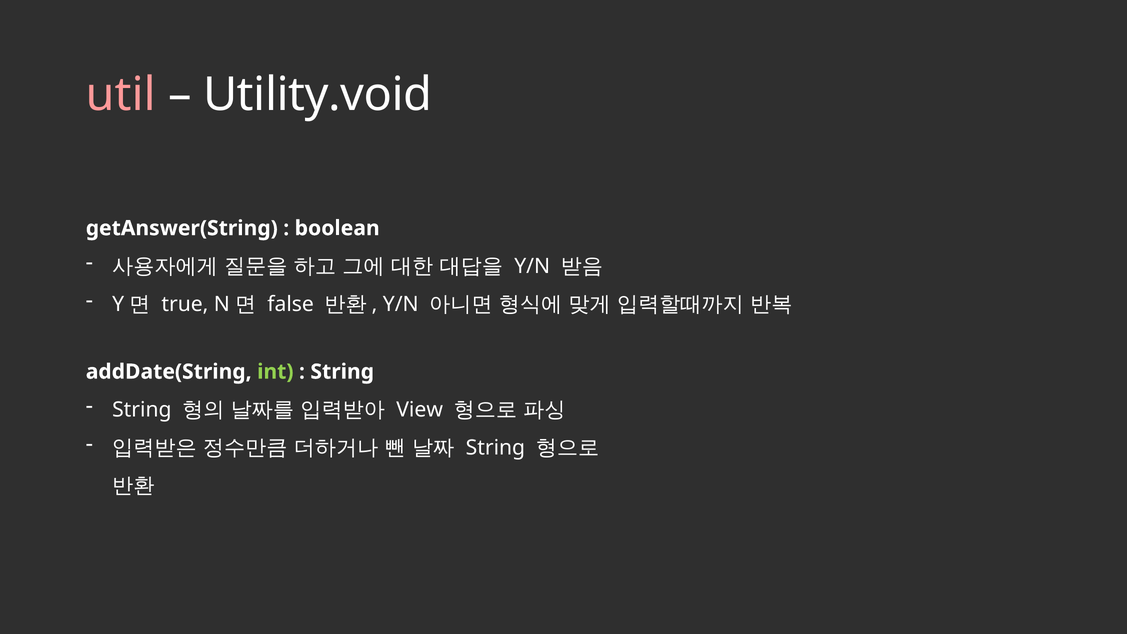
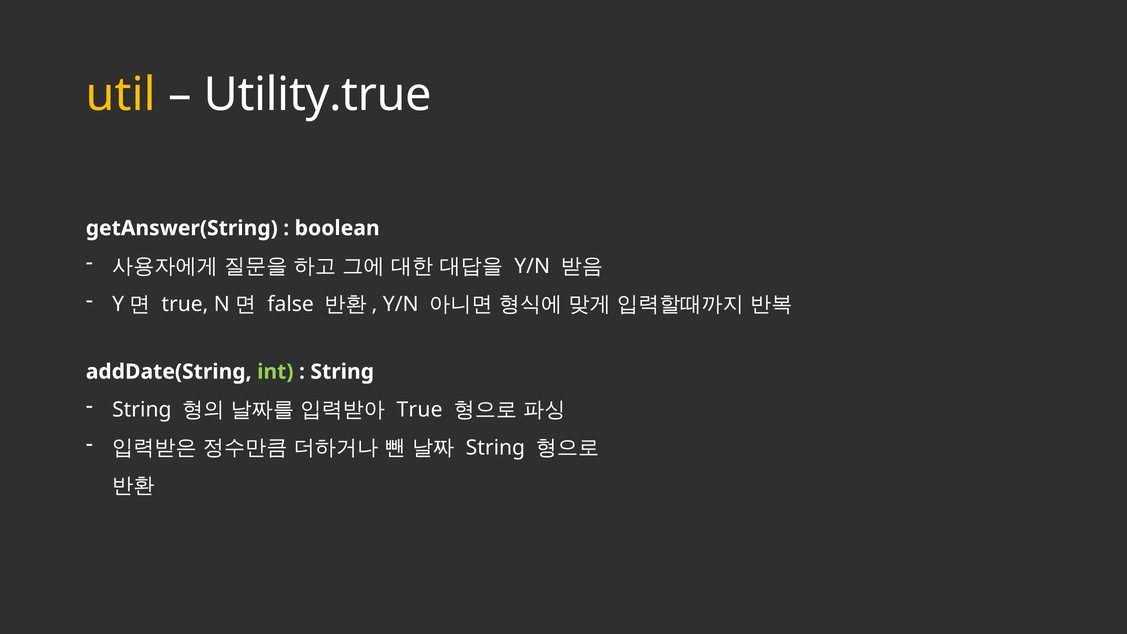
util colour: pink -> yellow
Utility.void: Utility.void -> Utility.true
View at (420, 410): View -> True
